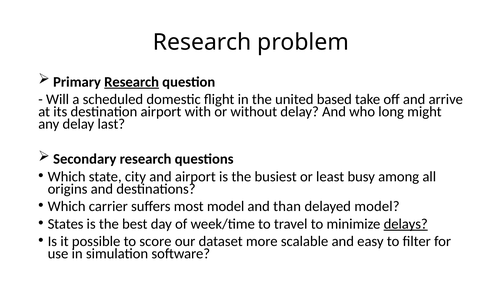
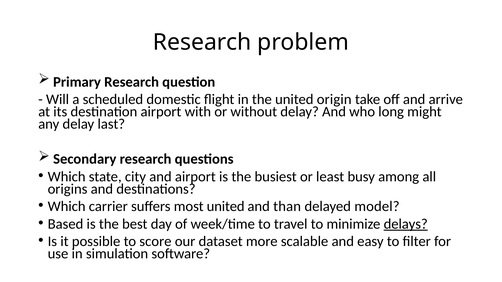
Research at (132, 82) underline: present -> none
based: based -> origin
most model: model -> united
States: States -> Based
